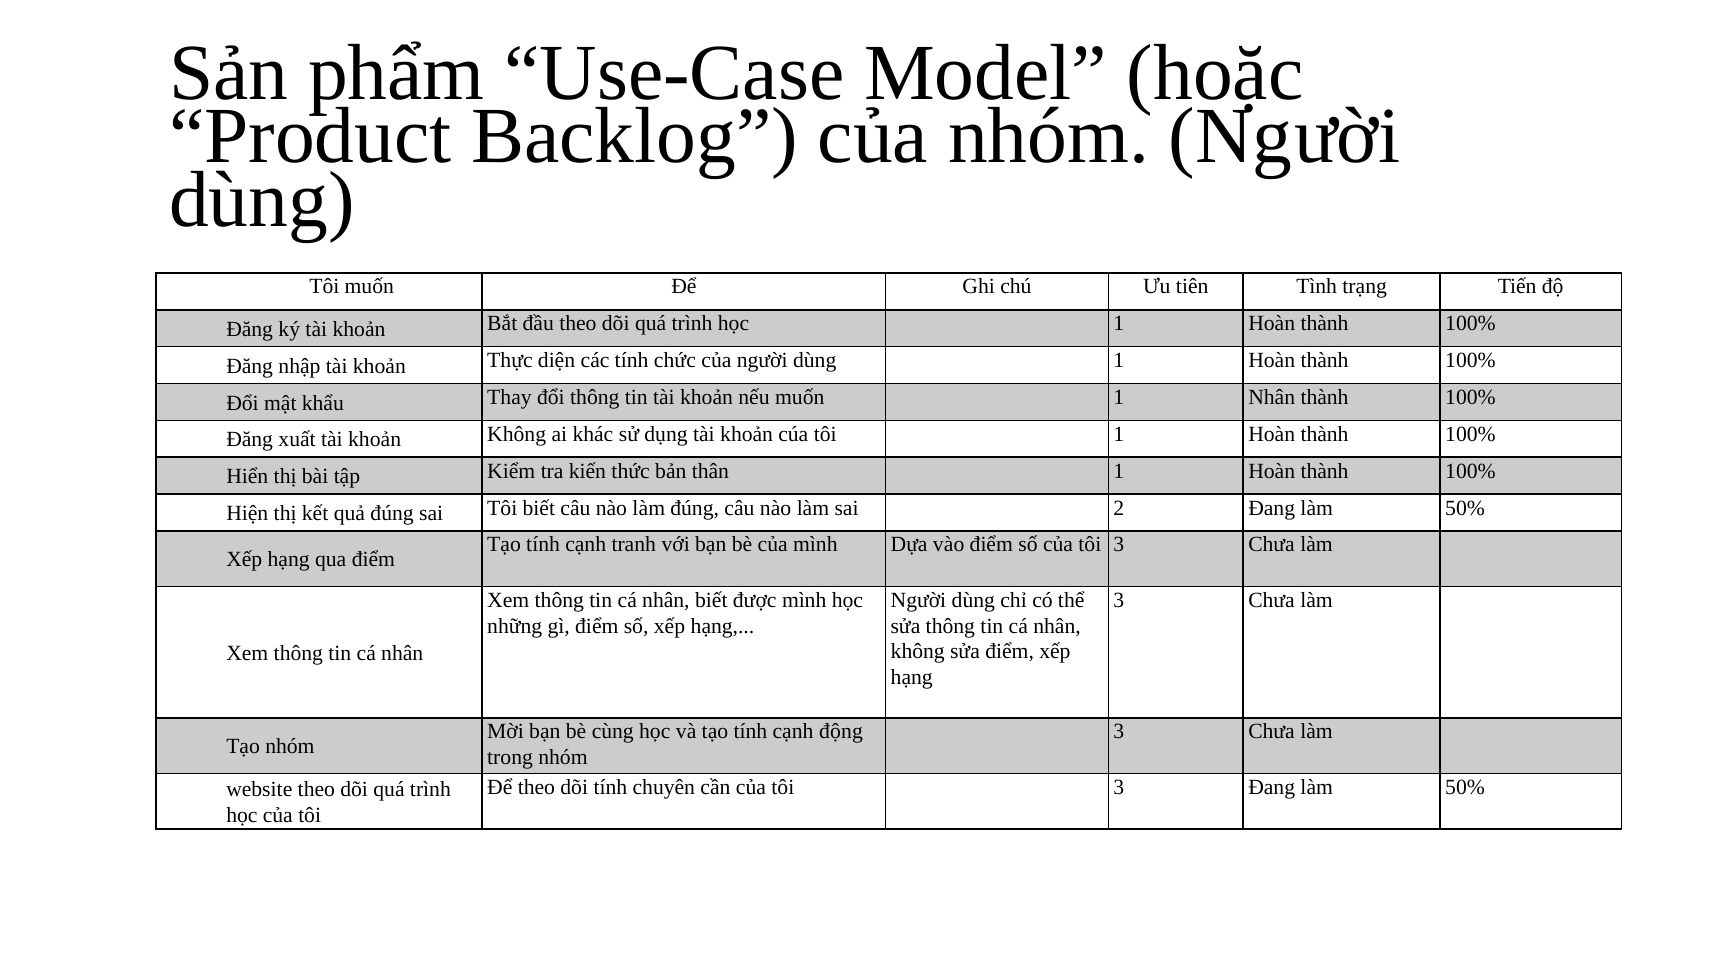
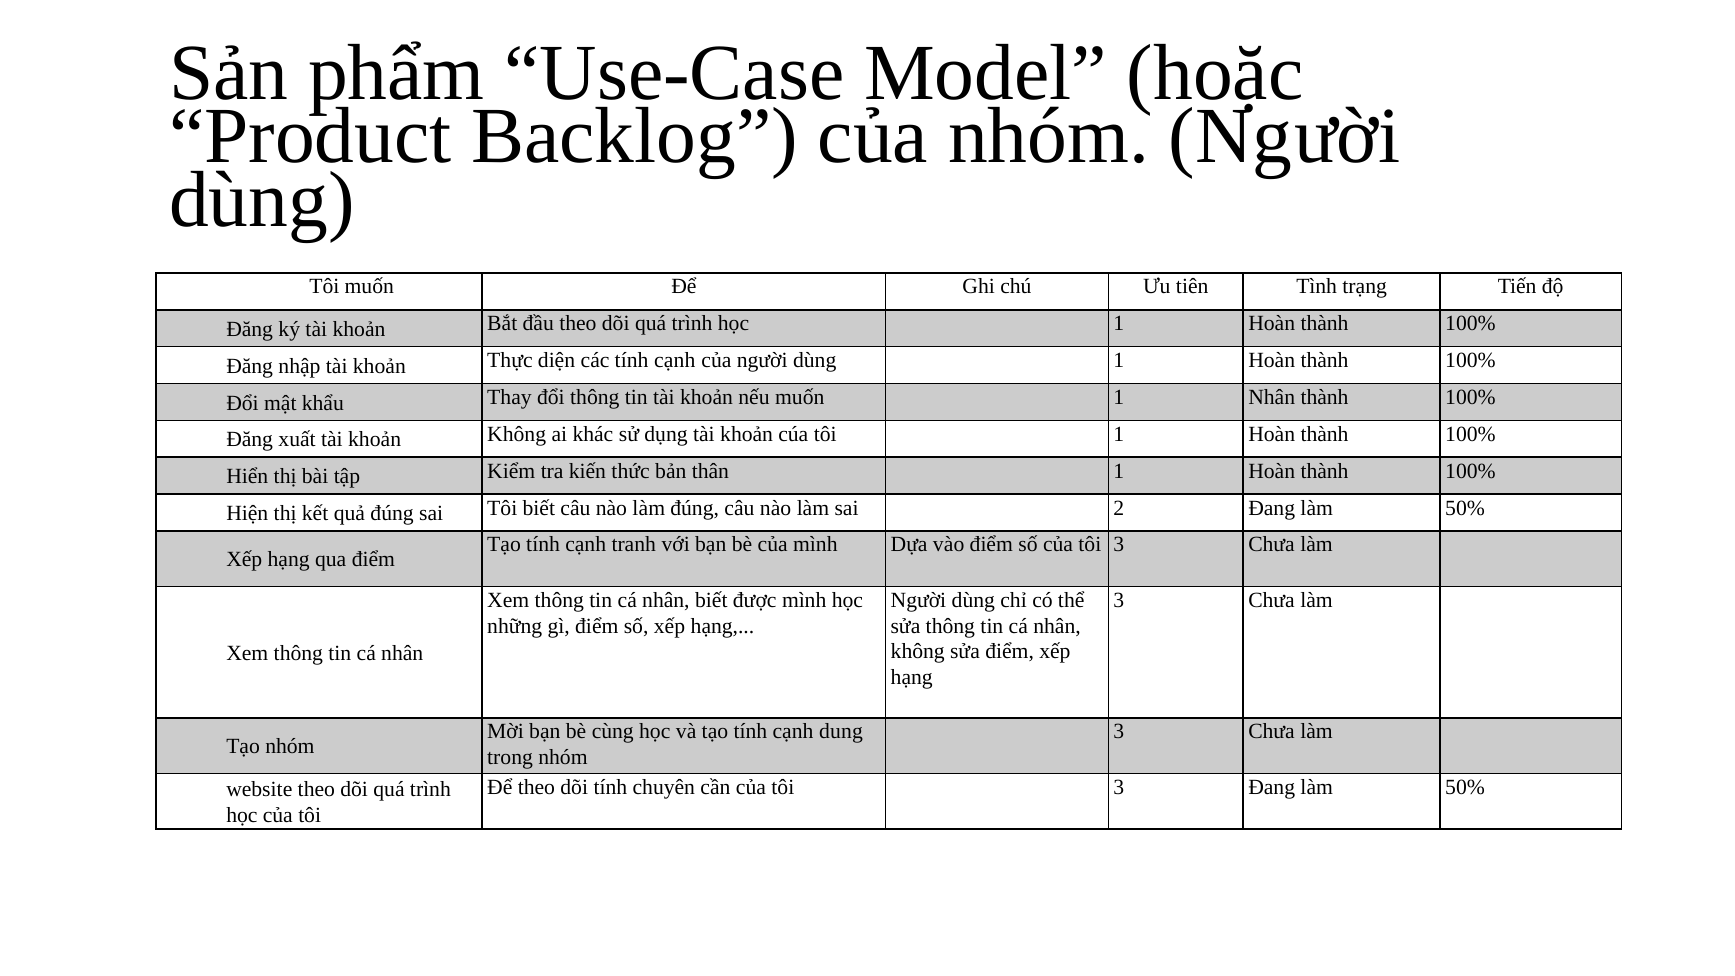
các tính chức: chức -> cạnh
động: động -> dung
